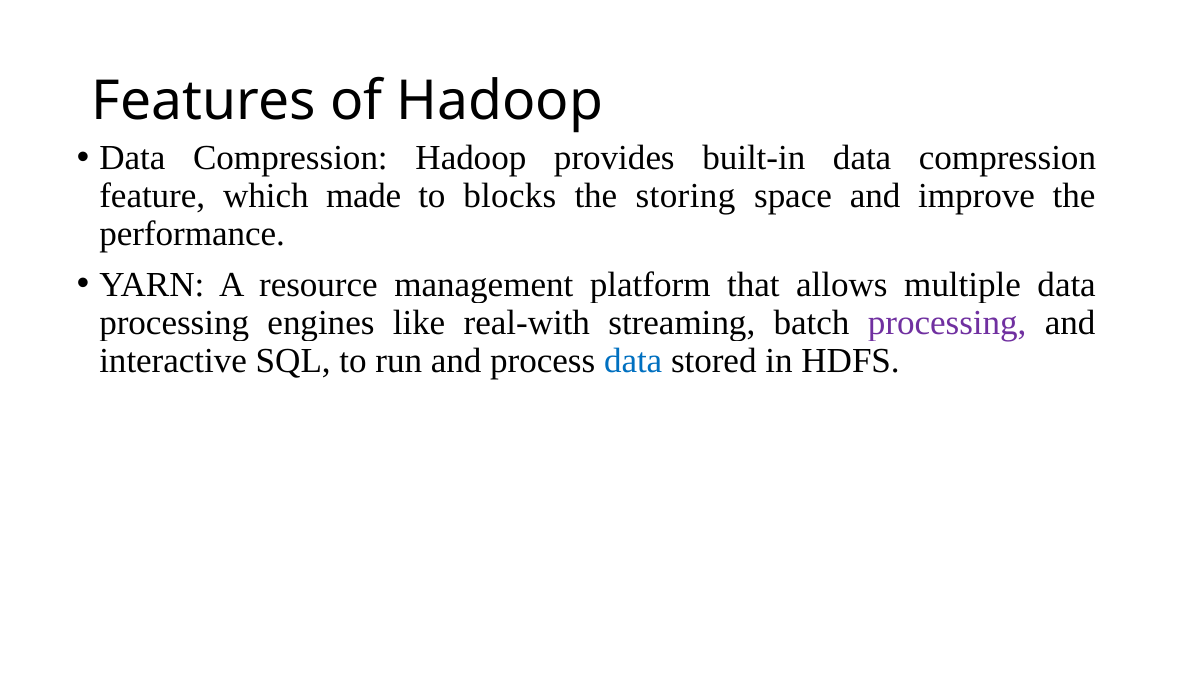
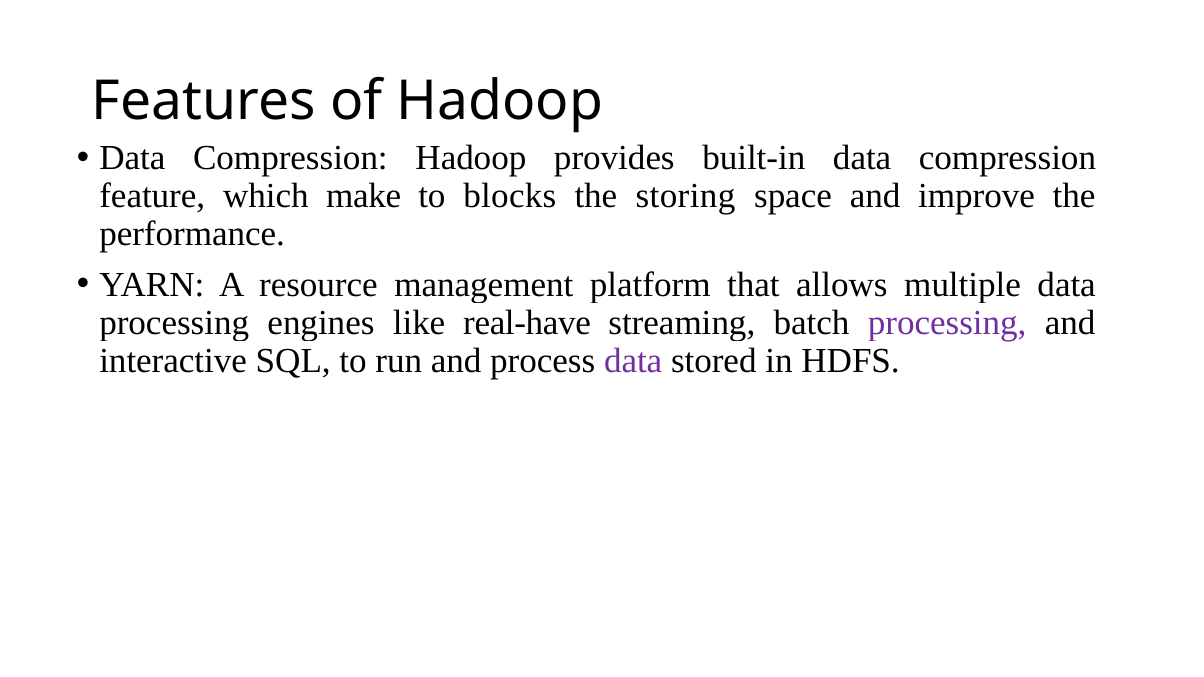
made: made -> make
real-with: real-with -> real-have
data at (633, 361) colour: blue -> purple
